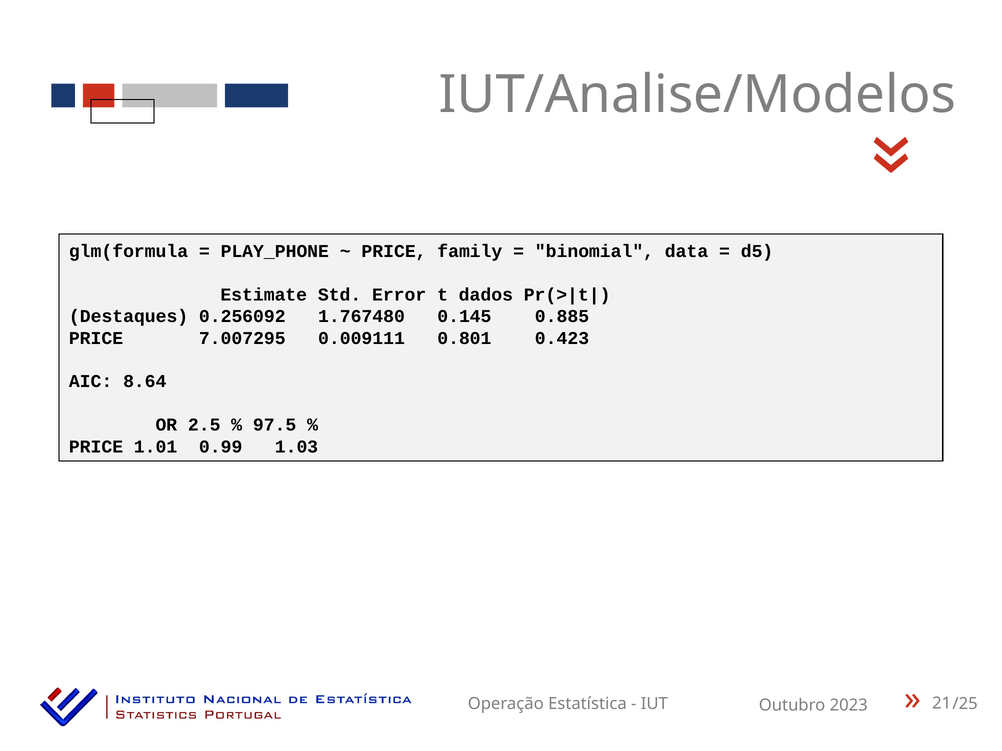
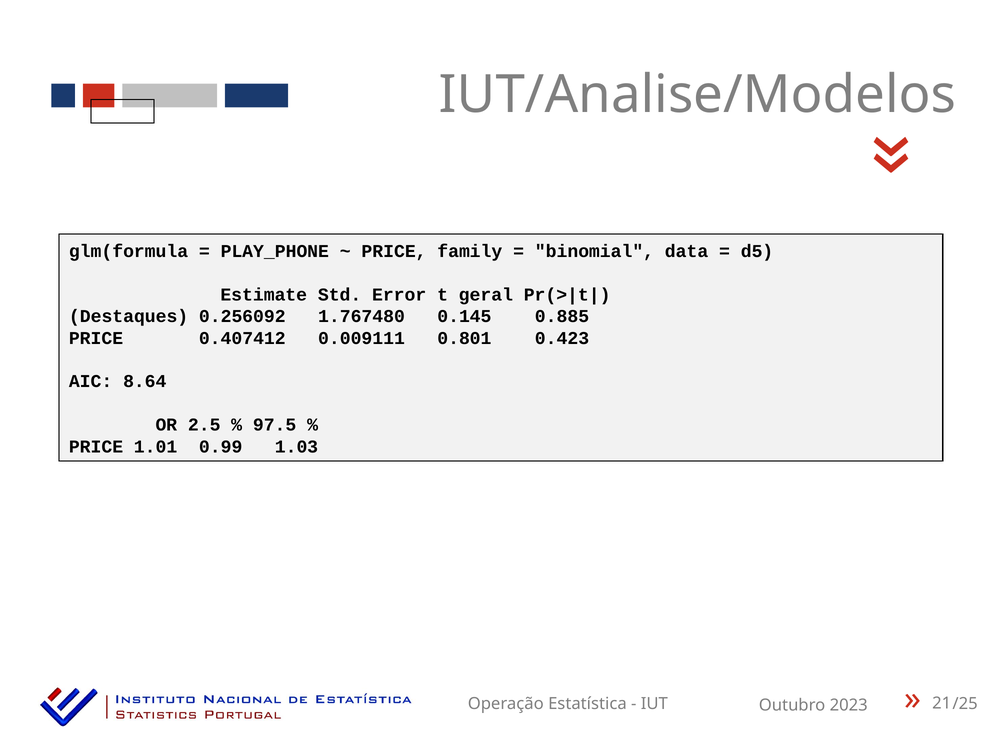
dados: dados -> geral
7.007295: 7.007295 -> 0.407412
